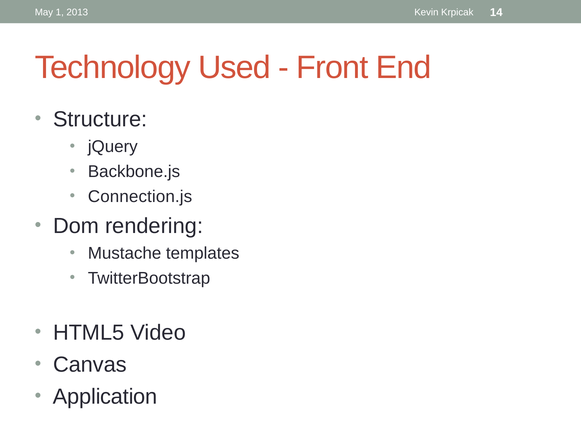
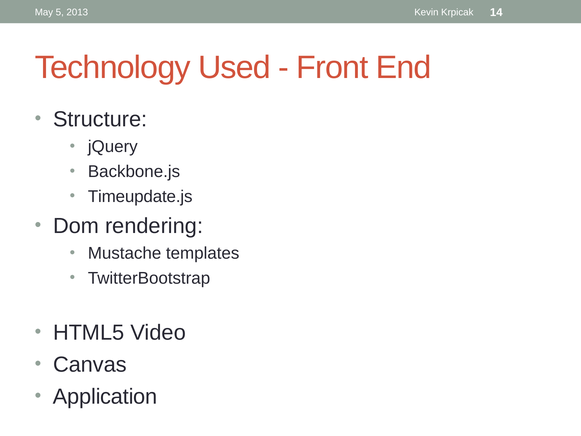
1: 1 -> 5
Connection.js: Connection.js -> Timeupdate.js
